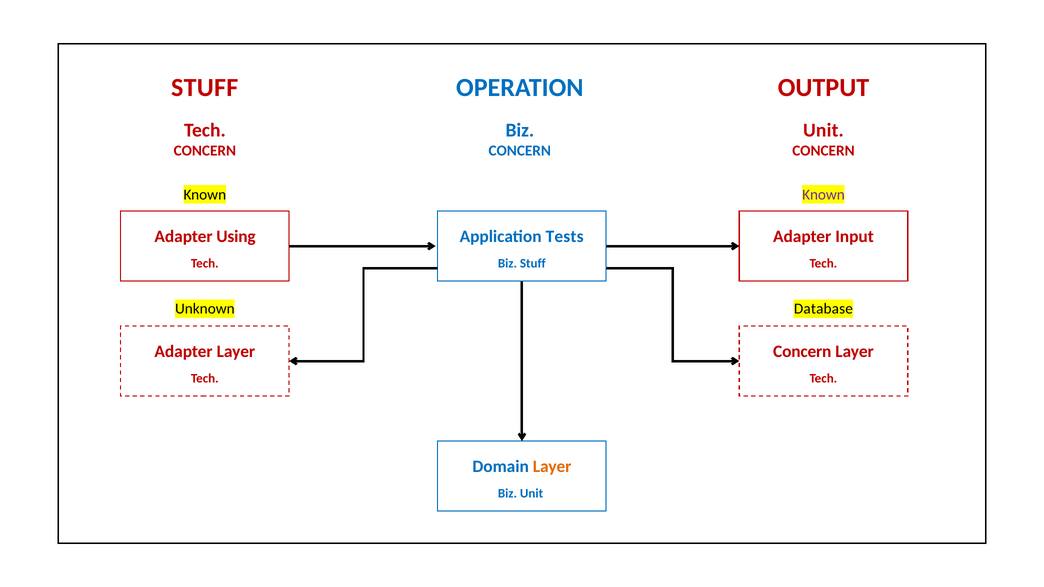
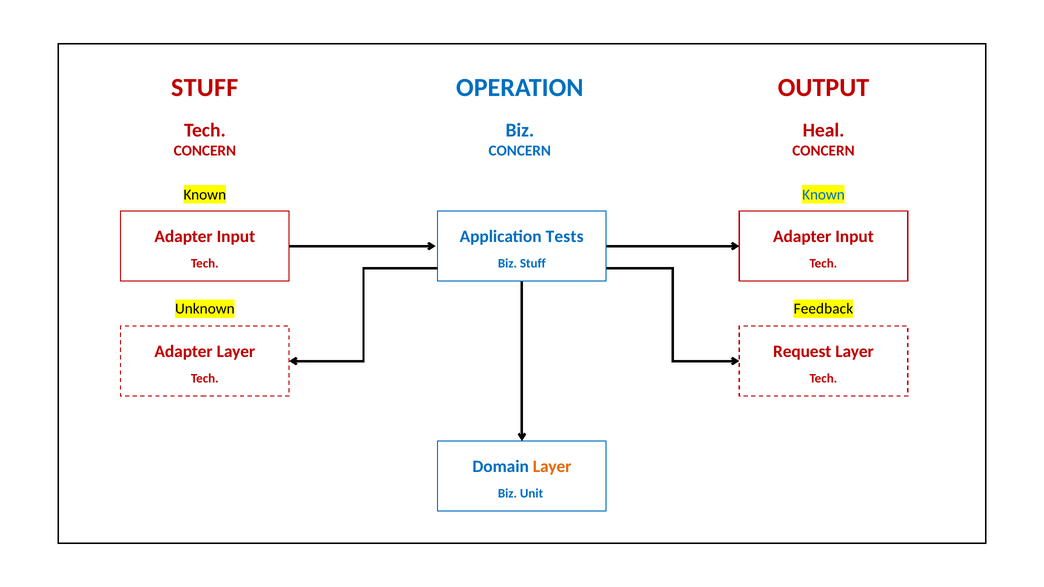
Unit at (823, 130): Unit -> Heal
Known at (823, 195) colour: purple -> blue
Using at (236, 237): Using -> Input
Database: Database -> Feedback
Concern at (802, 352): Concern -> Request
